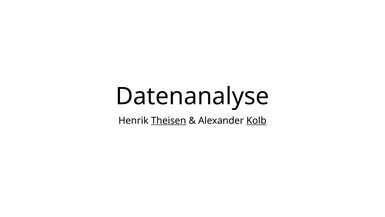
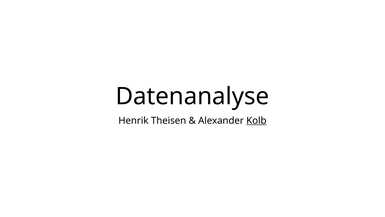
Theisen underline: present -> none
